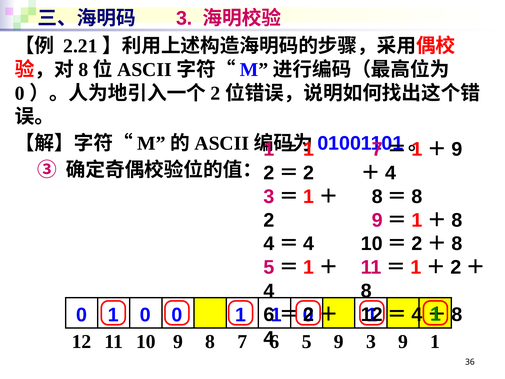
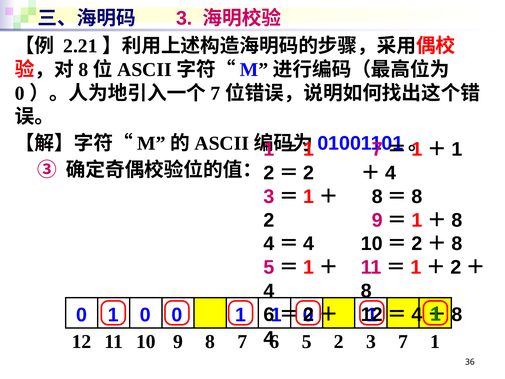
2 at (216, 93): 2 -> 7
9 at (457, 149): 9 -> 1
5 9: 9 -> 2
3 9: 9 -> 7
